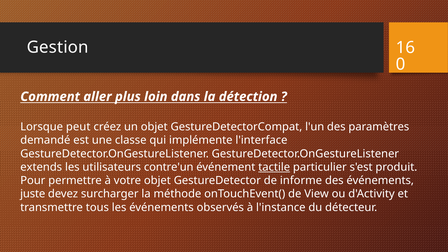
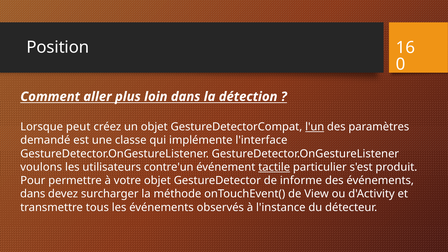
Gestion: Gestion -> Position
l'un underline: none -> present
extends: extends -> voulons
juste at (33, 194): juste -> dans
